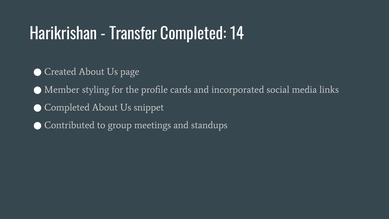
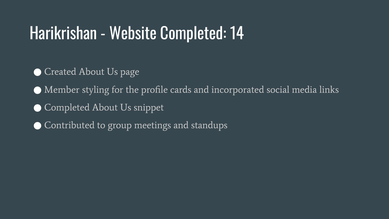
Transfer: Transfer -> Website
